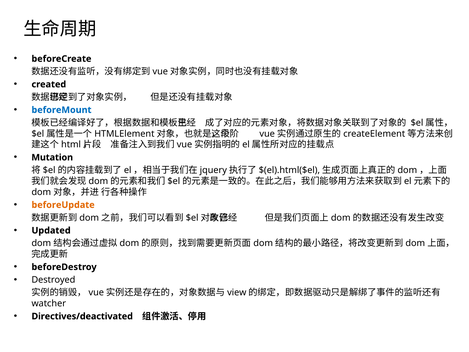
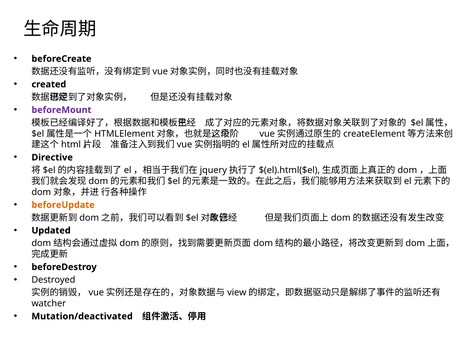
beforeMount colour: blue -> purple
Mutation: Mutation -> Directive
Directives/deactivated: Directives/deactivated -> Mutation/deactivated
